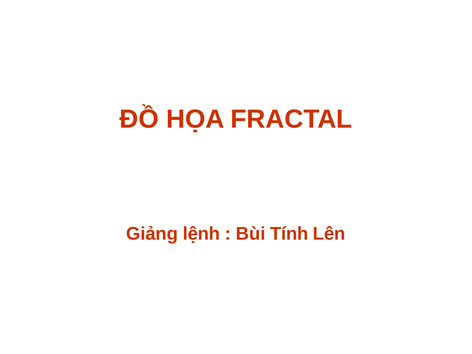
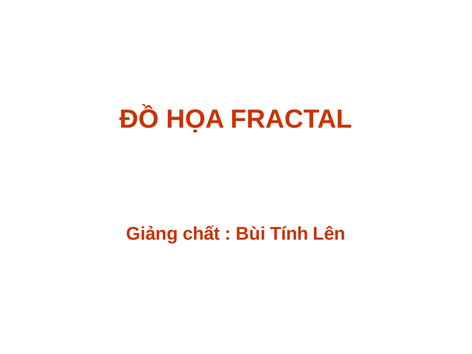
lệnh: lệnh -> chất
